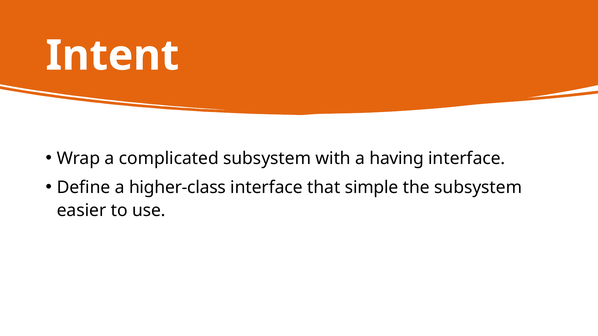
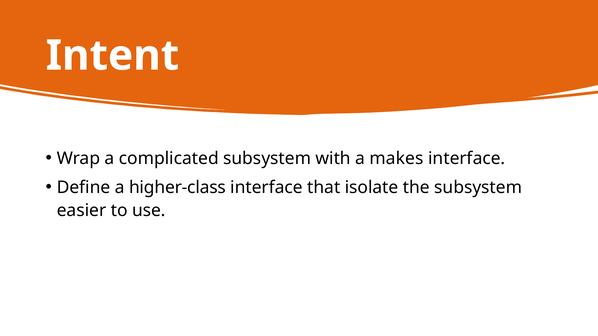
having: having -> makes
simple: simple -> isolate
